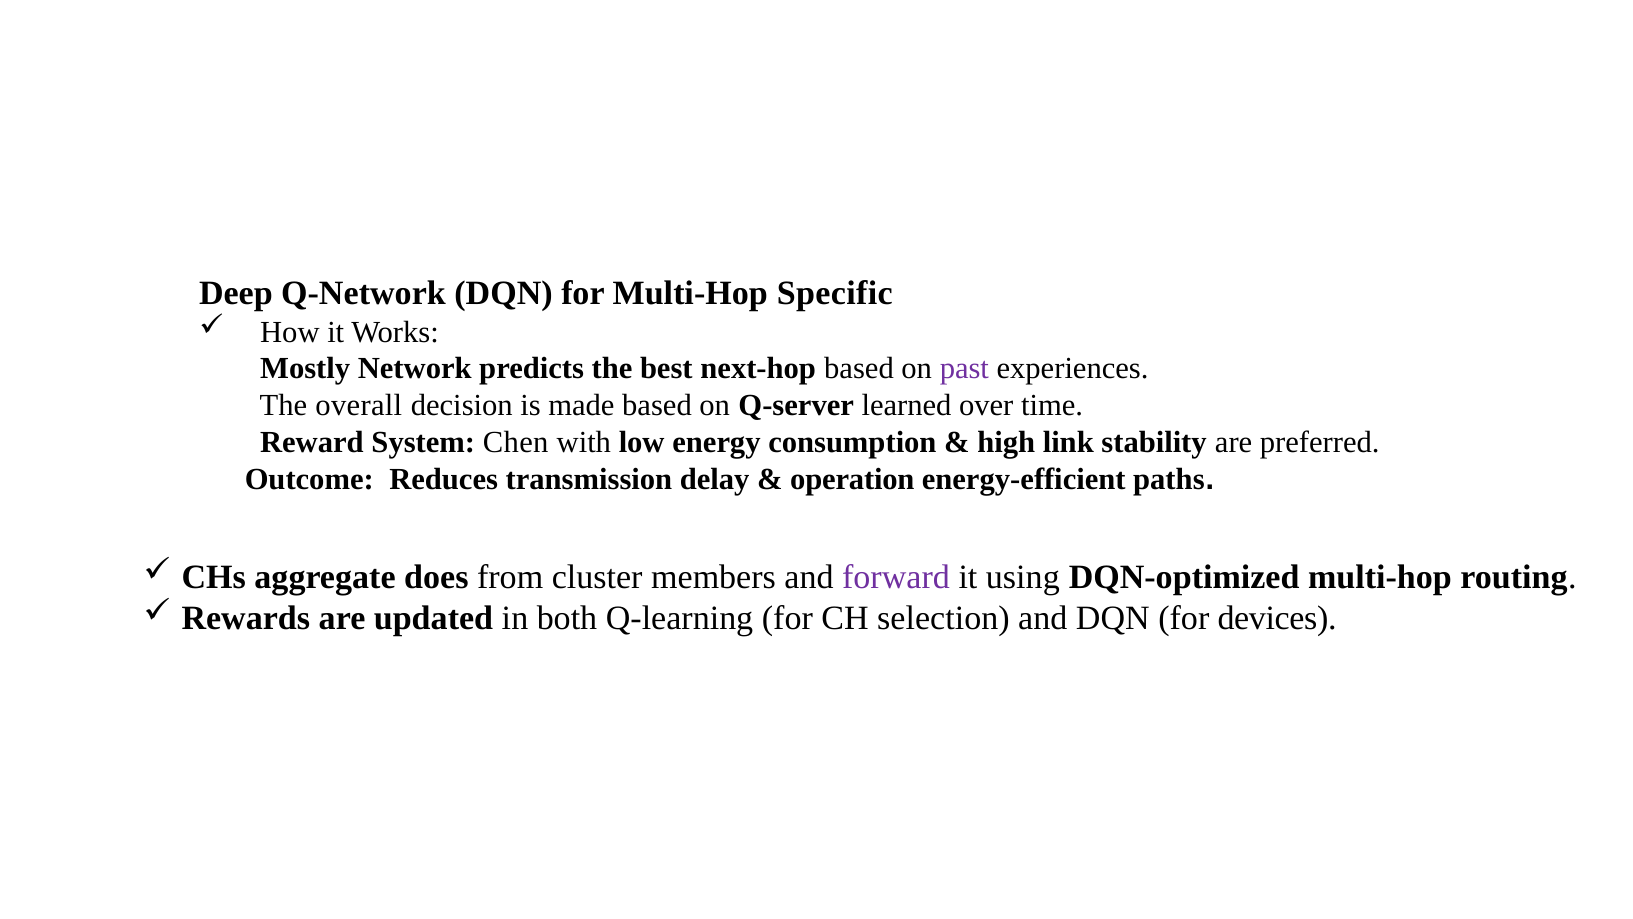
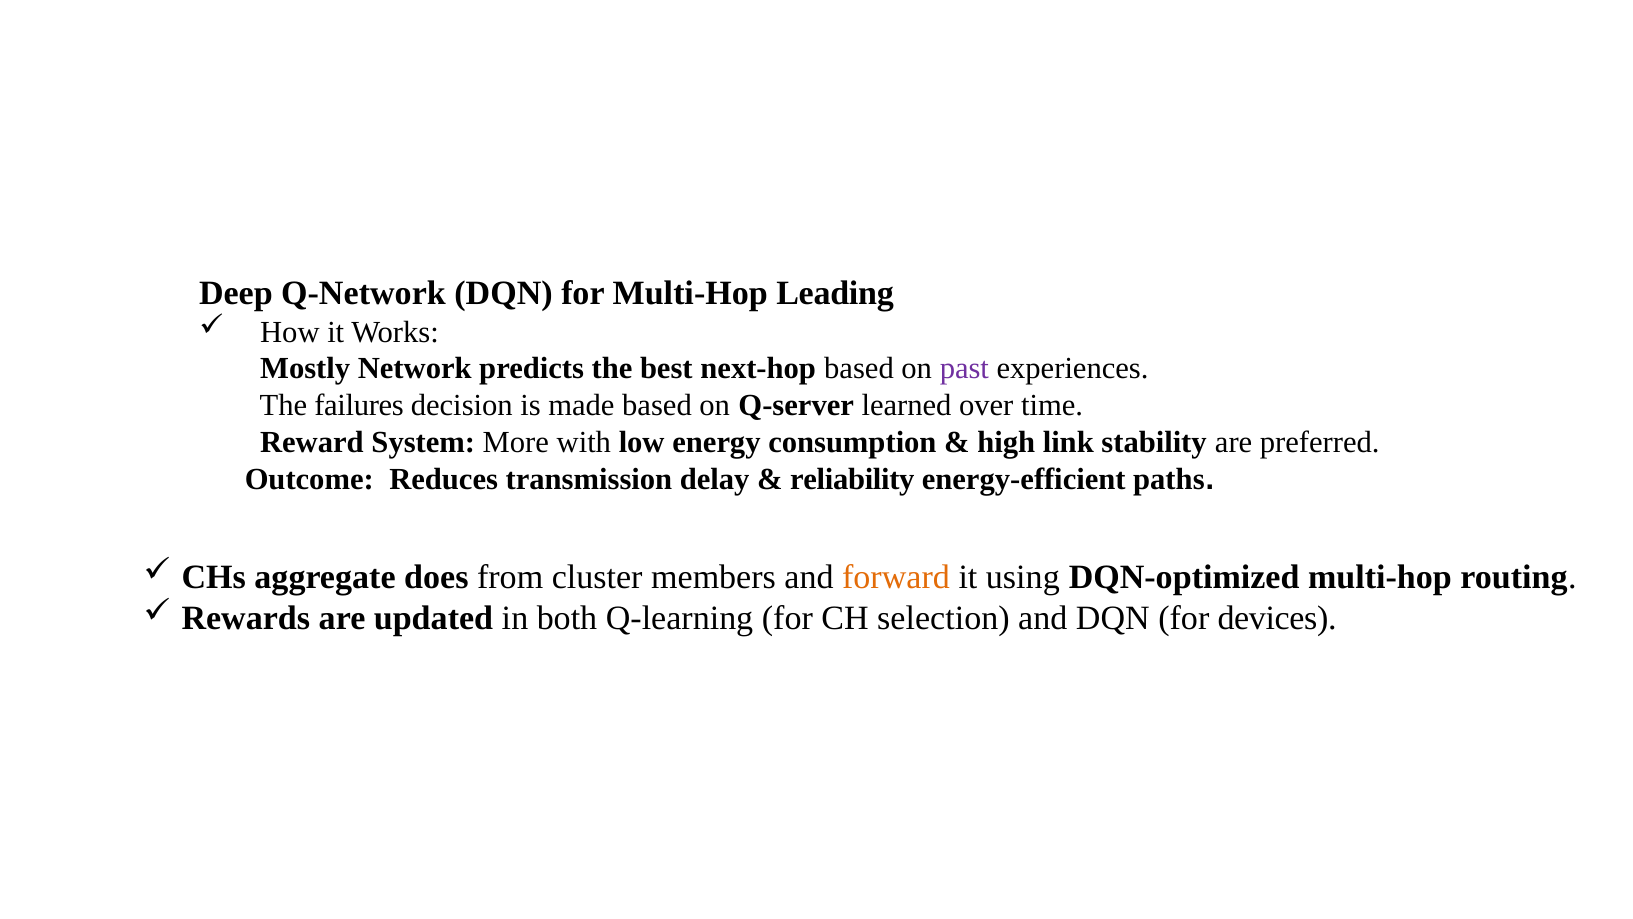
Specific: Specific -> Leading
overall: overall -> failures
Chen: Chen -> More
operation: operation -> reliability
forward colour: purple -> orange
